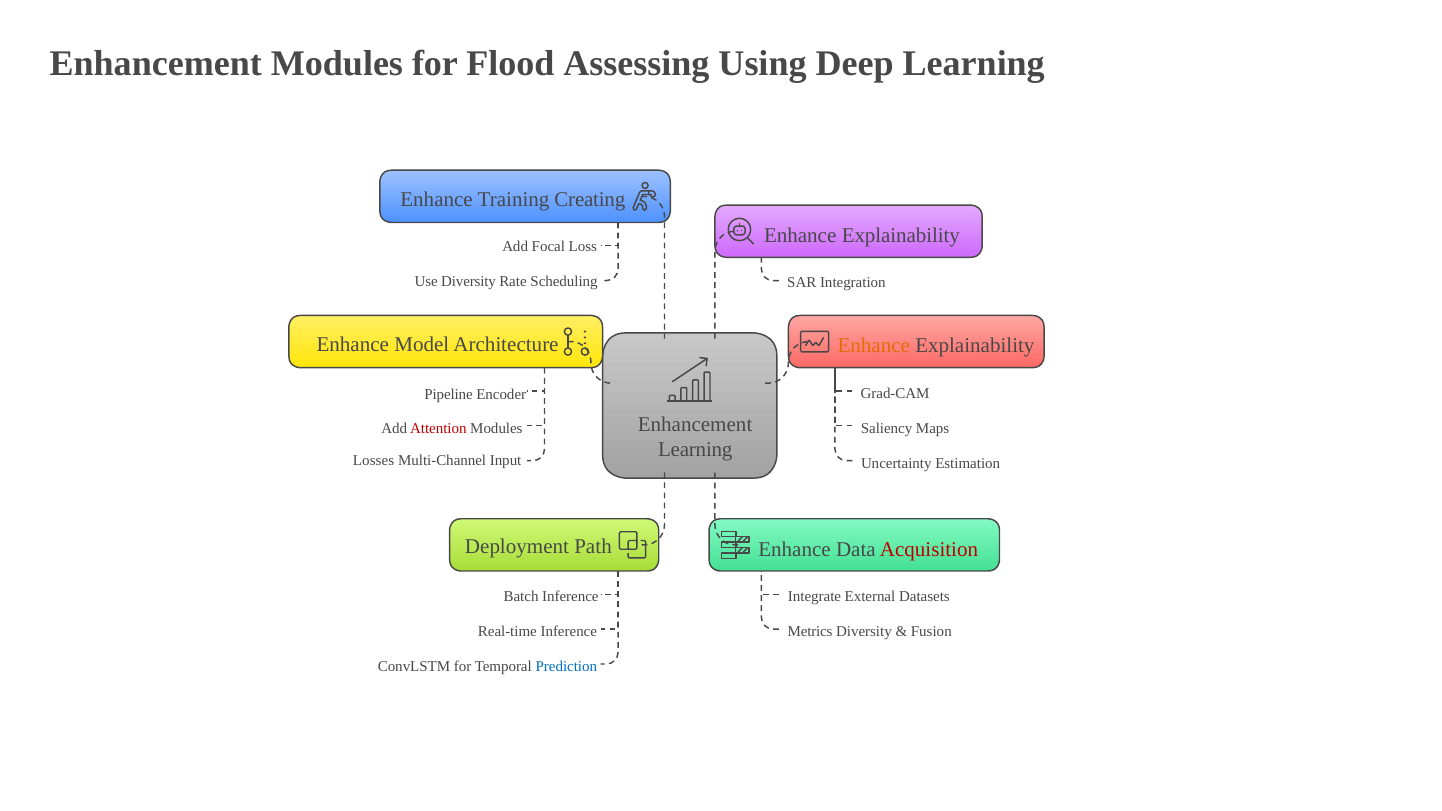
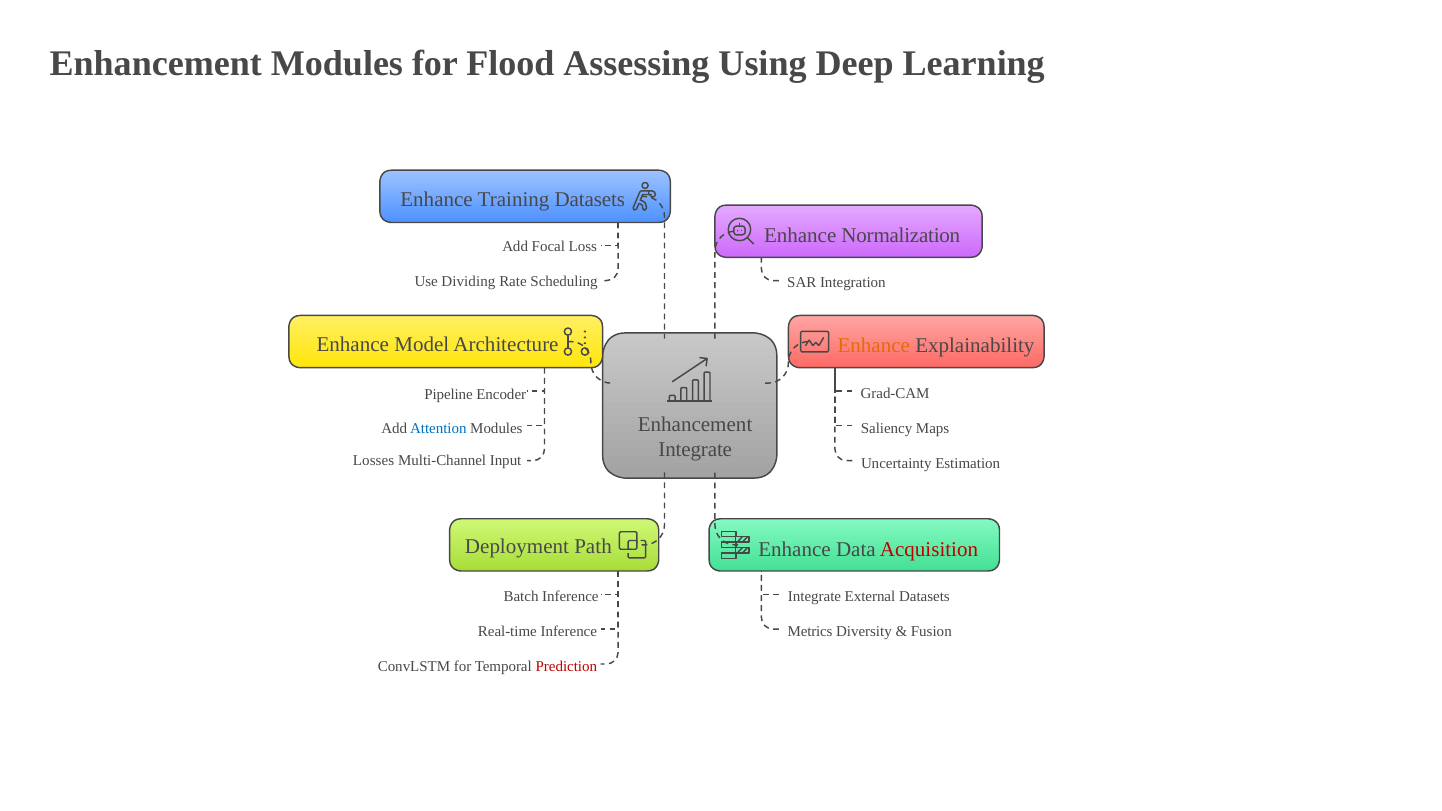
Training Creating: Creating -> Datasets
Explainability at (901, 236): Explainability -> Normalization
Use Diversity: Diversity -> Dividing
Attention colour: red -> blue
Learning at (695, 450): Learning -> Integrate
Prediction colour: blue -> red
